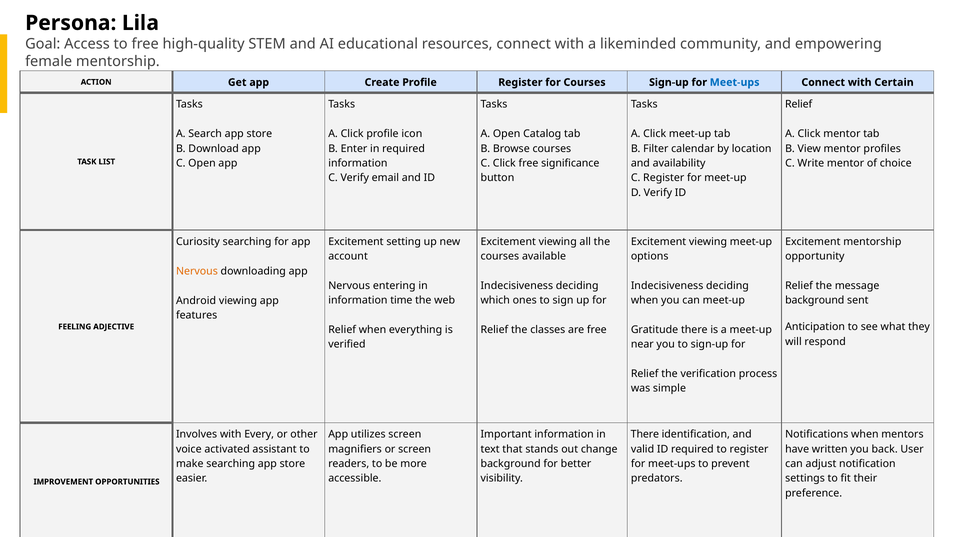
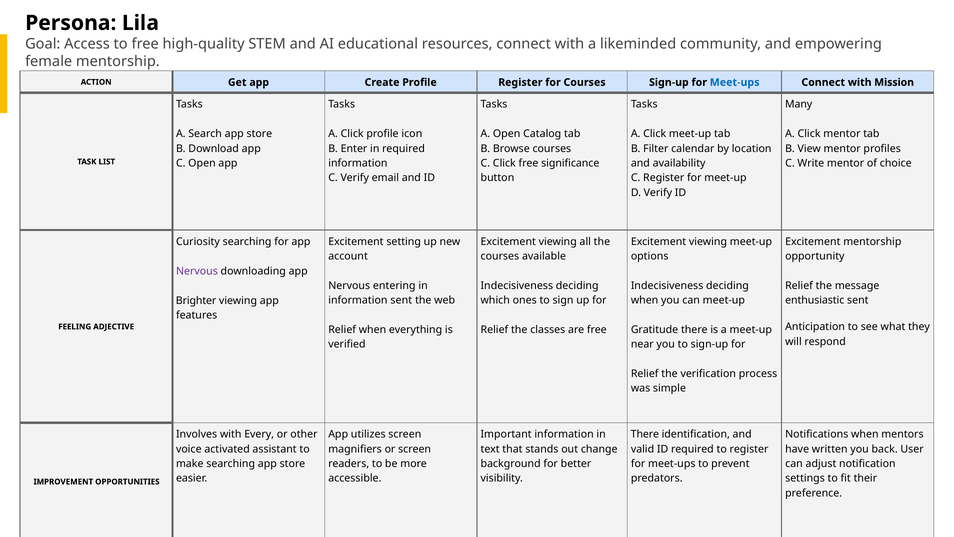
Certain: Certain -> Mission
Relief at (799, 104): Relief -> Many
Nervous at (197, 271) colour: orange -> purple
information time: time -> sent
background at (815, 300): background -> enthusiastic
Android: Android -> Brighter
